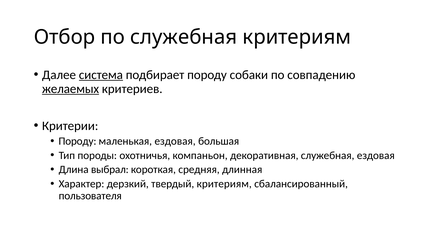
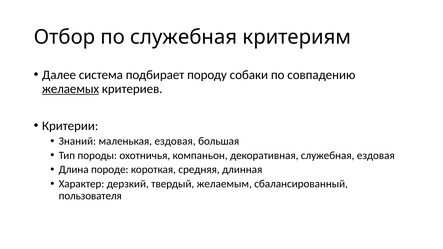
система underline: present -> none
Породу at (77, 141): Породу -> Знаний
выбрал: выбрал -> породе
твердый критериям: критериям -> желаемым
